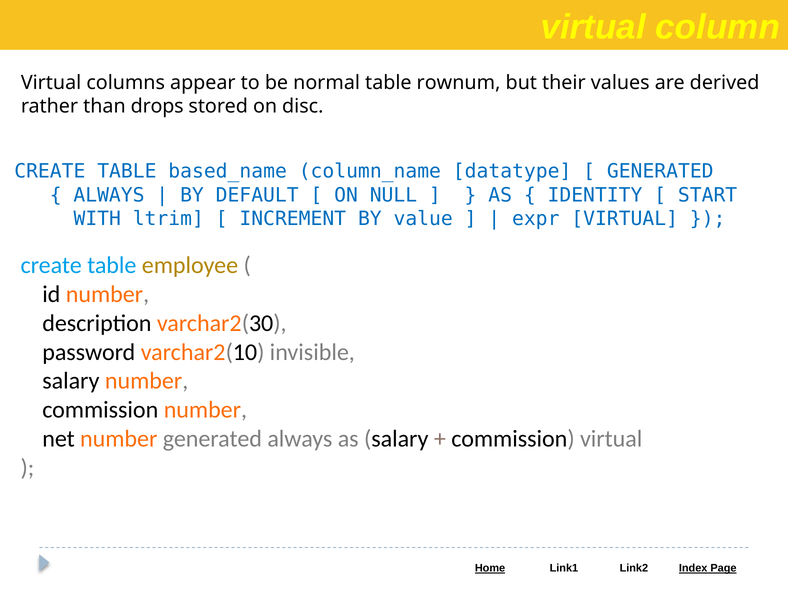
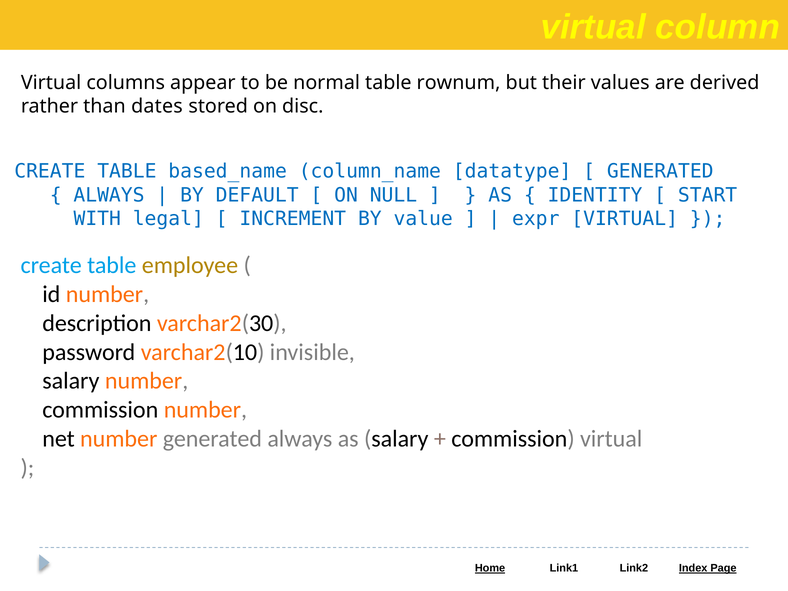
drops: drops -> dates
ltrim: ltrim -> legal
